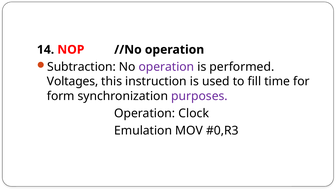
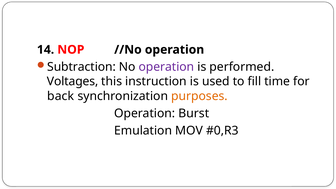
form: form -> back
purposes colour: purple -> orange
Clock: Clock -> Burst
